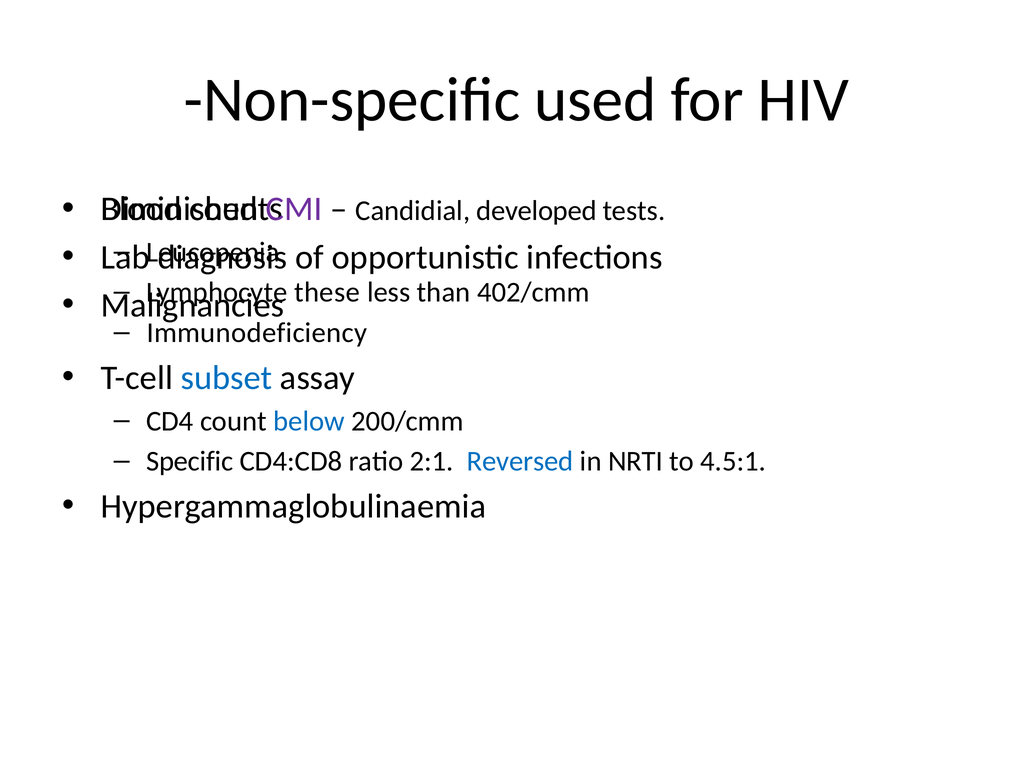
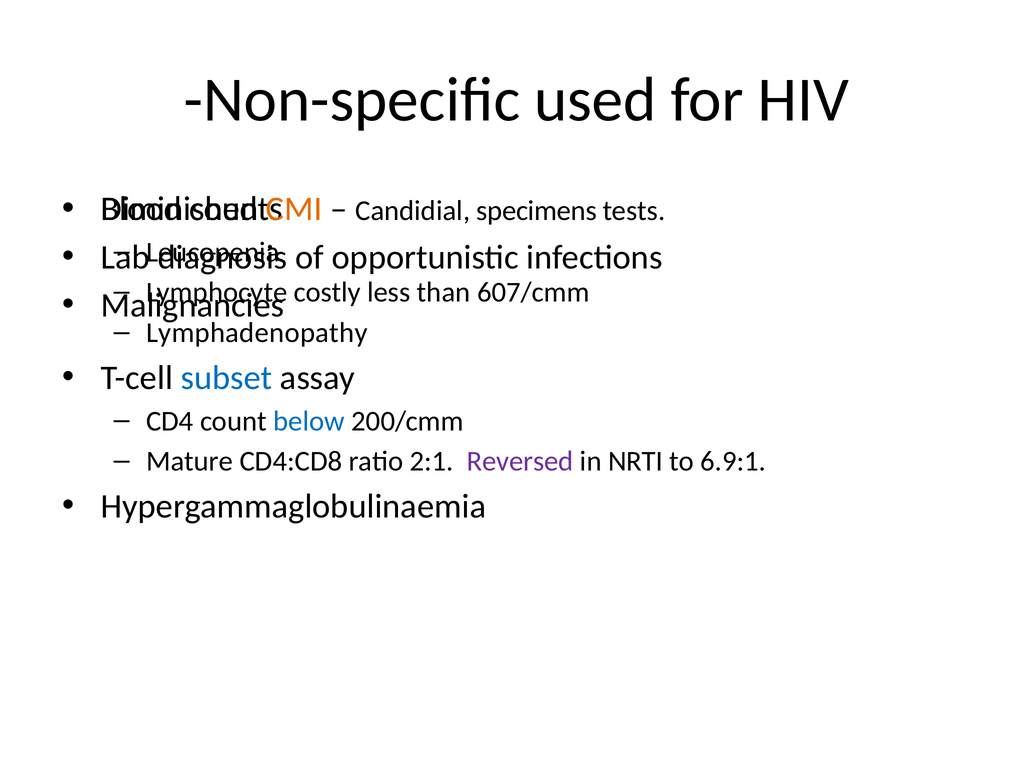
CMI colour: purple -> orange
developed: developed -> specimens
these: these -> costly
402/cmm: 402/cmm -> 607/cmm
Immunodeficiency: Immunodeficiency -> Lymphadenopathy
Specific: Specific -> Mature
Reversed colour: blue -> purple
4.5:1: 4.5:1 -> 6.9:1
